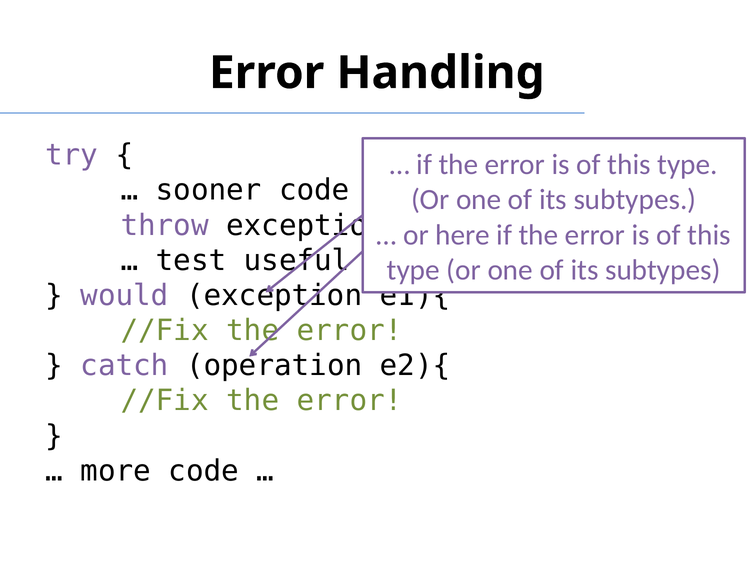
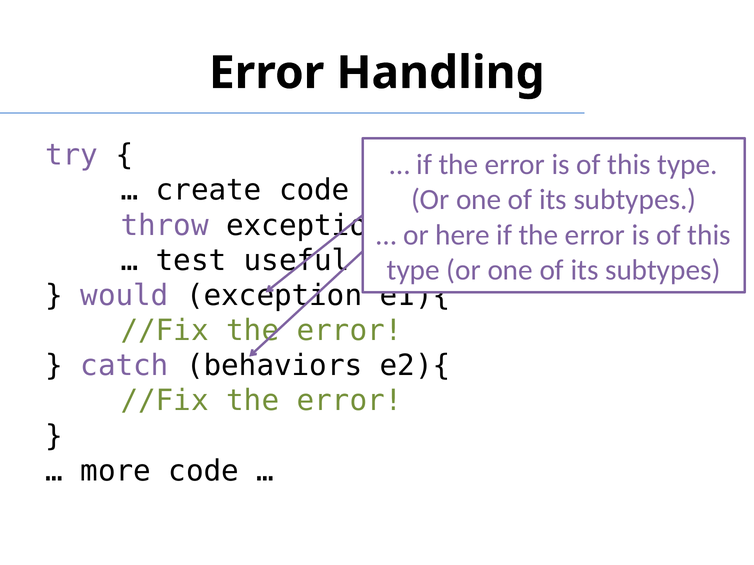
sooner: sooner -> create
operation: operation -> behaviors
